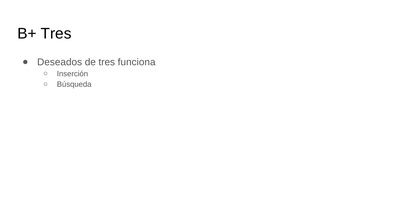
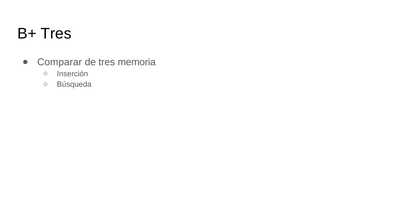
Deseados: Deseados -> Comparar
funciona: funciona -> memoria
